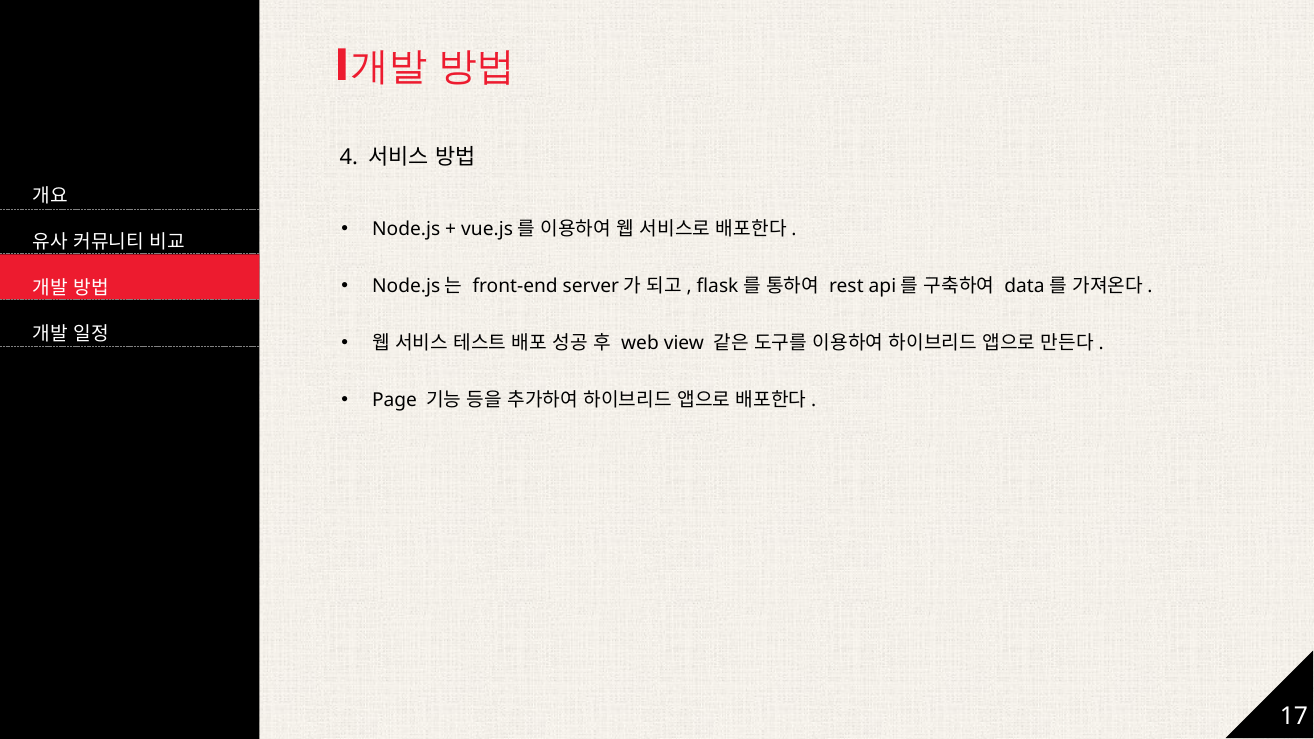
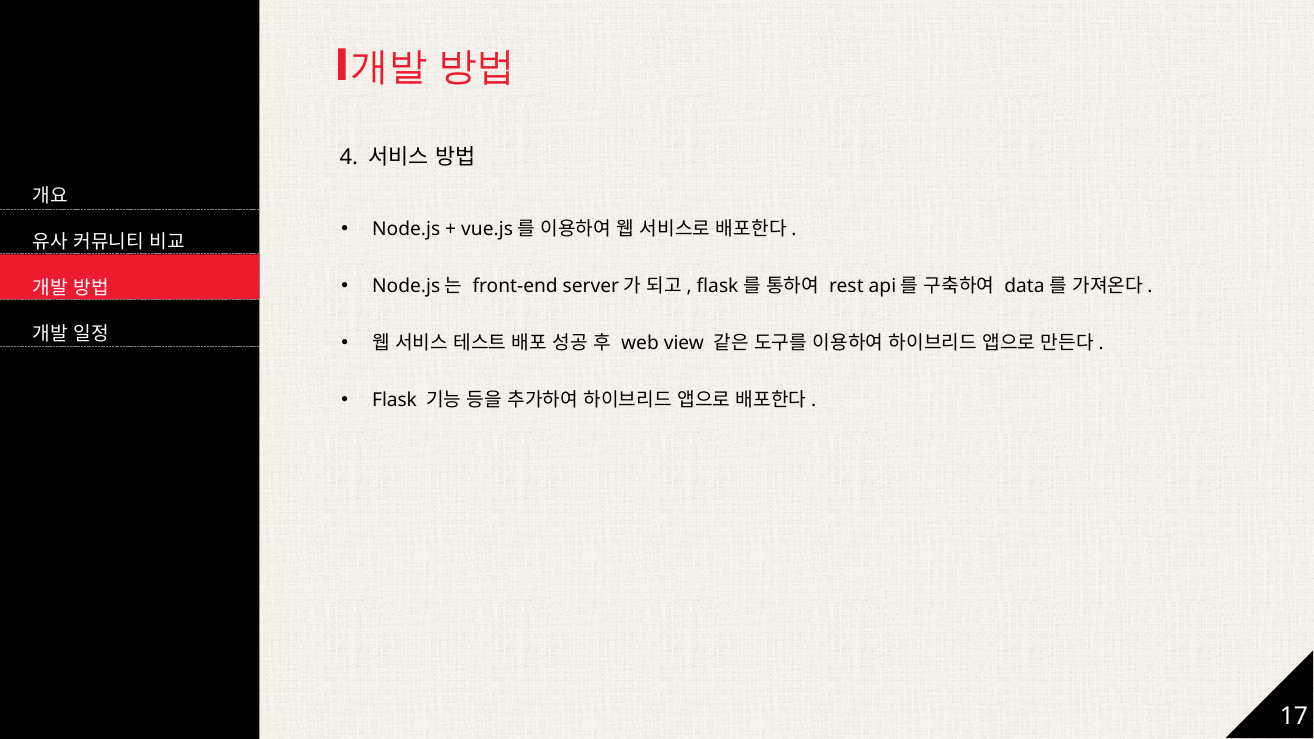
Page: Page -> Flask
